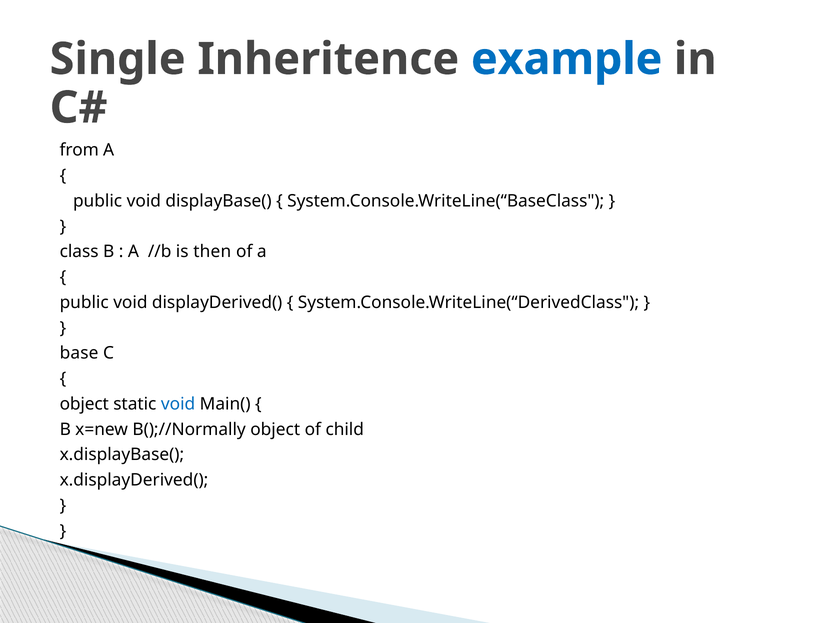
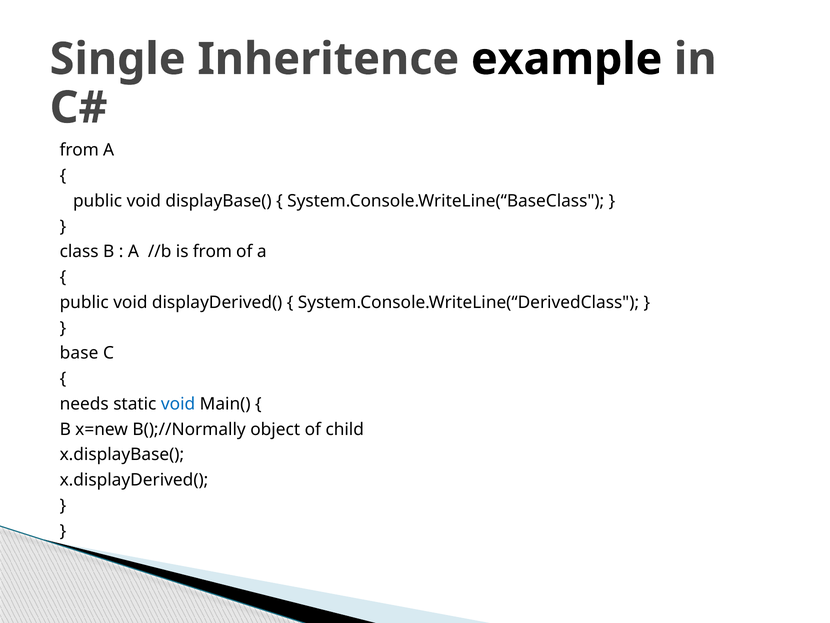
example colour: blue -> black
is then: then -> from
object at (84, 404): object -> needs
